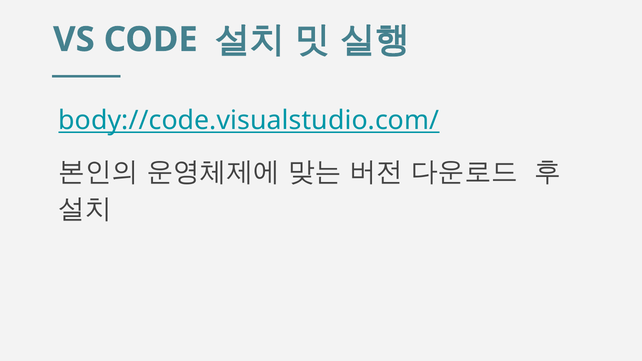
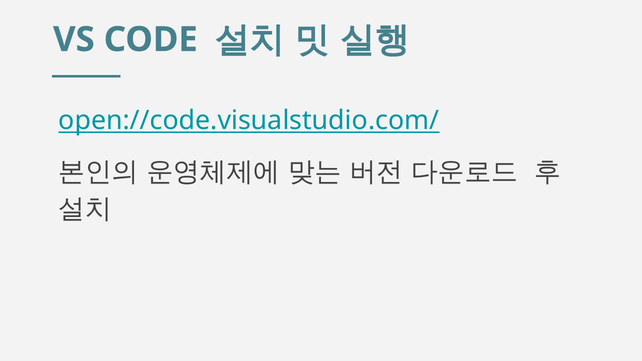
body://code.visualstudio.com/: body://code.visualstudio.com/ -> open://code.visualstudio.com/
